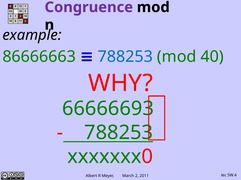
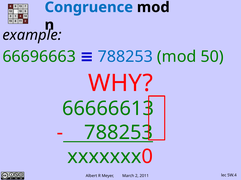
Congruence colour: purple -> blue
86666663: 86666663 -> 66696663
40: 40 -> 50
66666693: 66666693 -> 66666613
